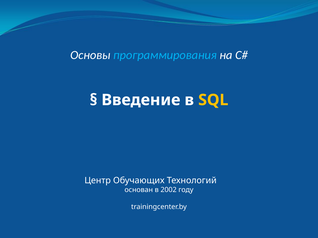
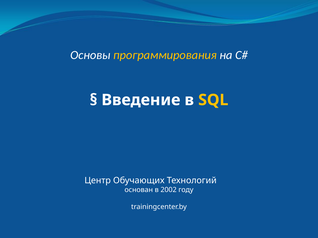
программирования colour: light blue -> yellow
